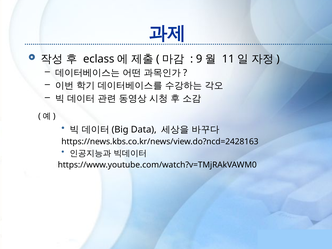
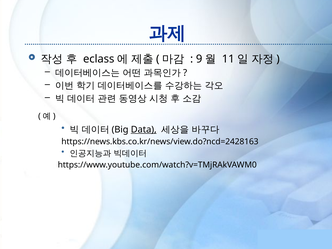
Data underline: none -> present
